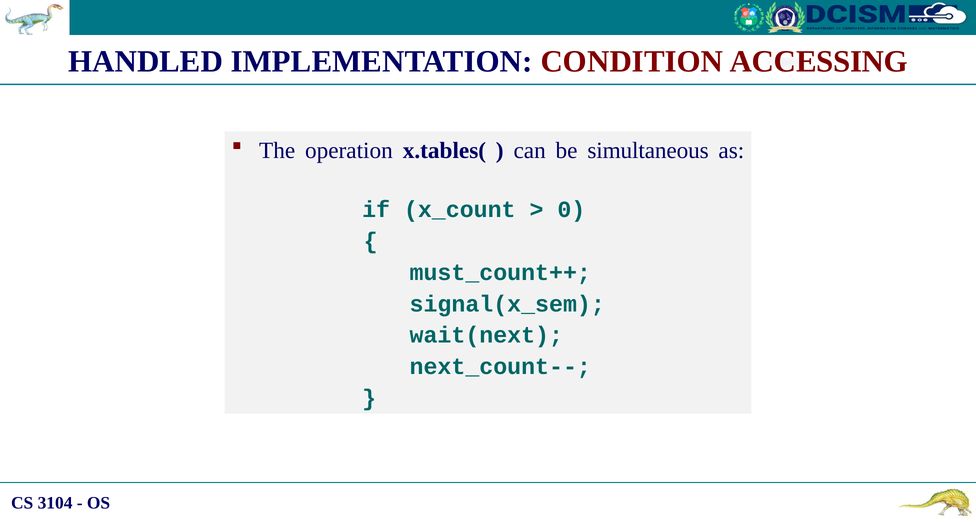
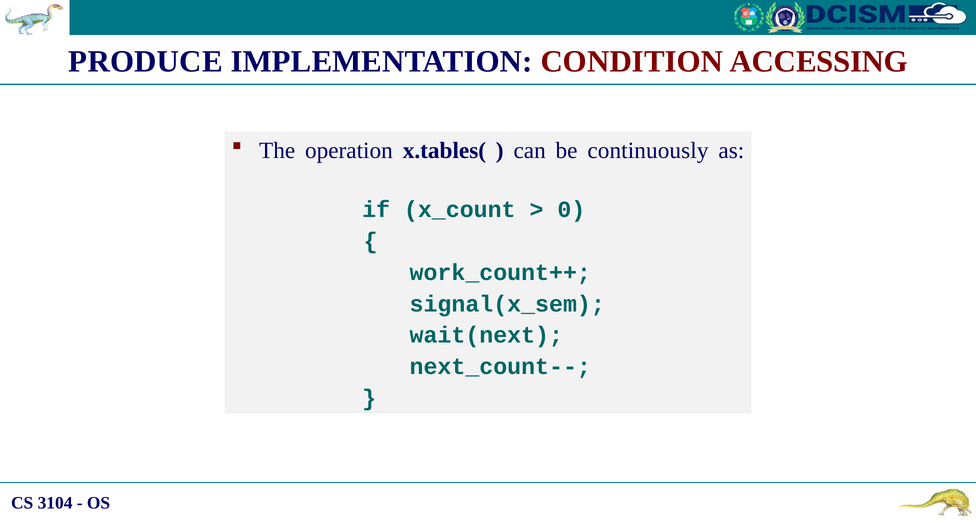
HANDLED: HANDLED -> PRODUCE
simultaneous: simultaneous -> continuously
must_count++: must_count++ -> work_count++
